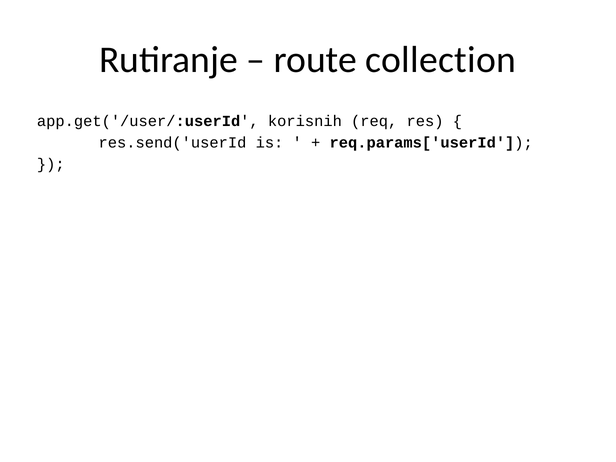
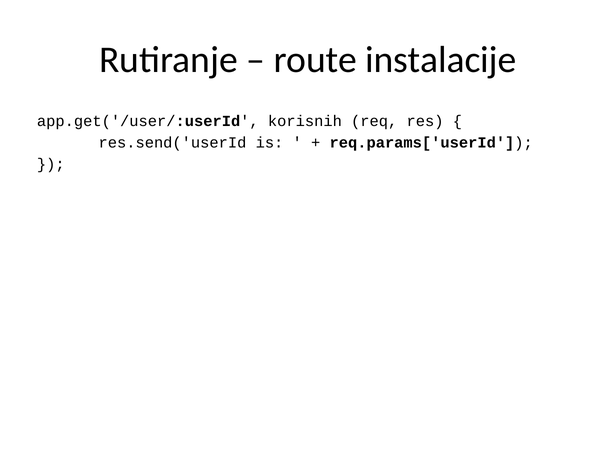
collection: collection -> instalacije
